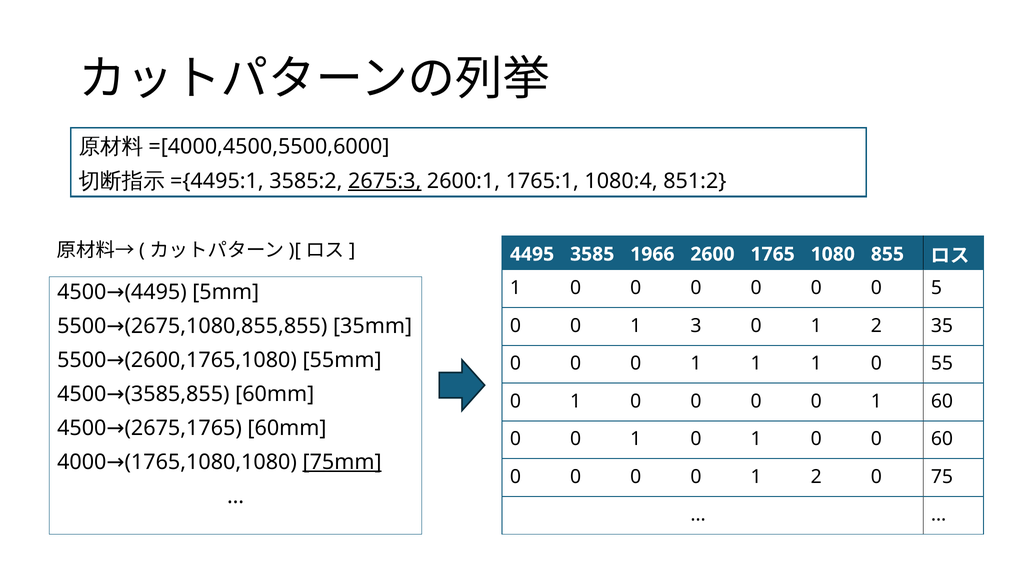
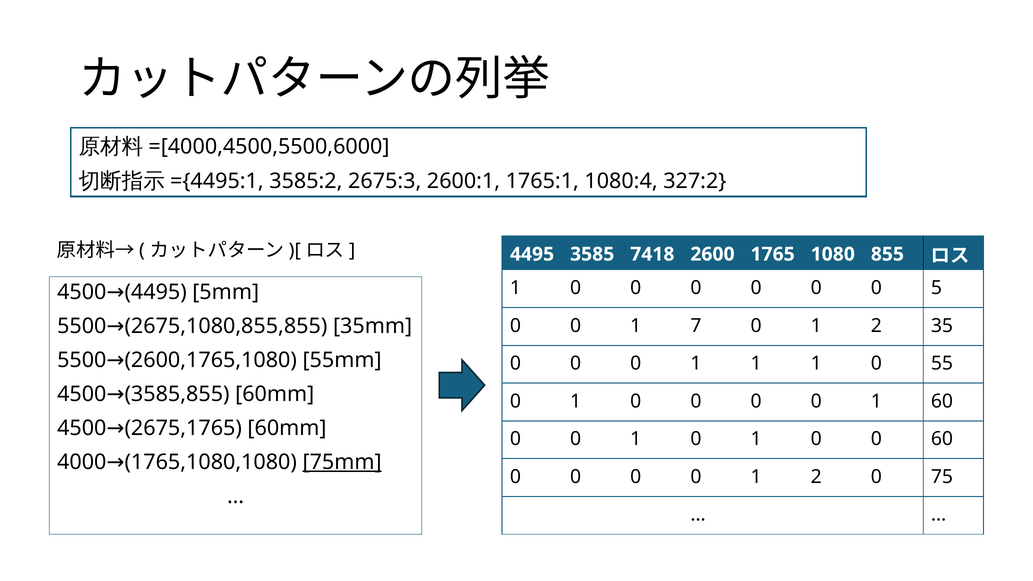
2675:3 underline: present -> none
851:2: 851:2 -> 327:2
1966: 1966 -> 7418
3: 3 -> 7
